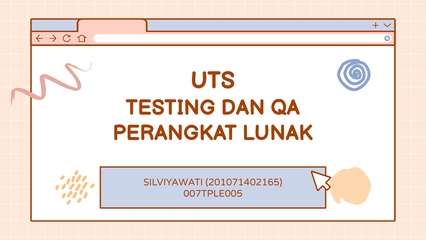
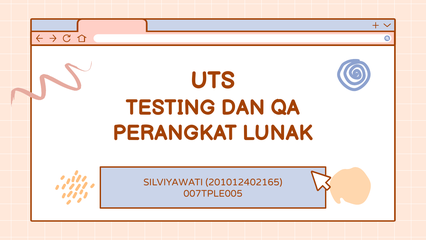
201071402165: 201071402165 -> 201012402165
